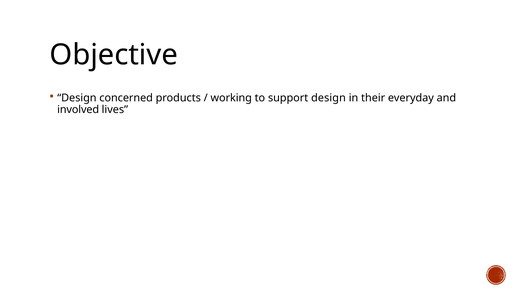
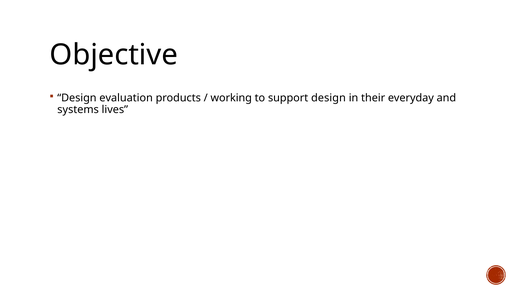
concerned: concerned -> evaluation
involved: involved -> systems
